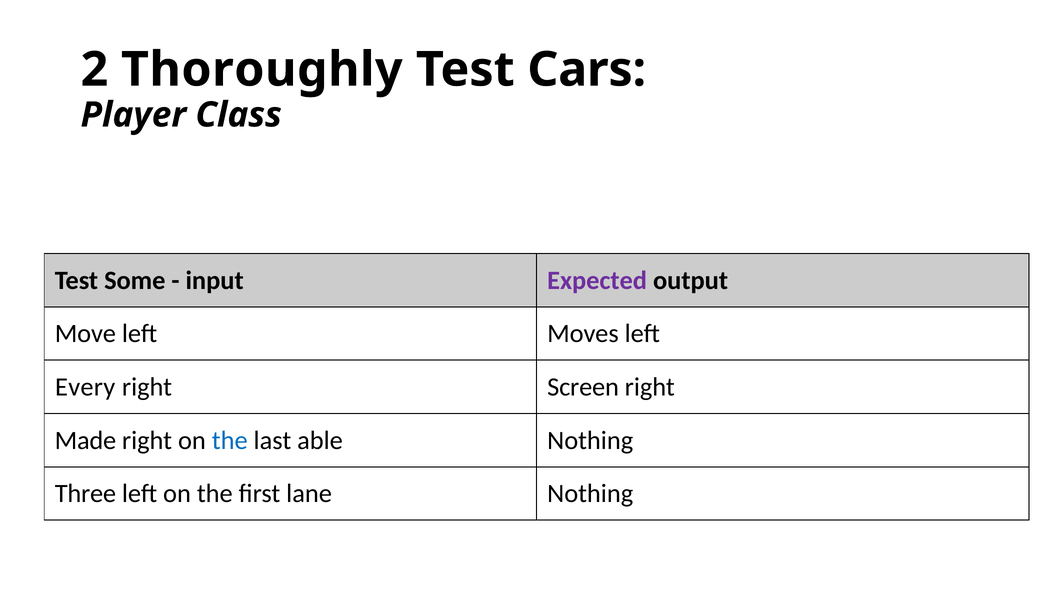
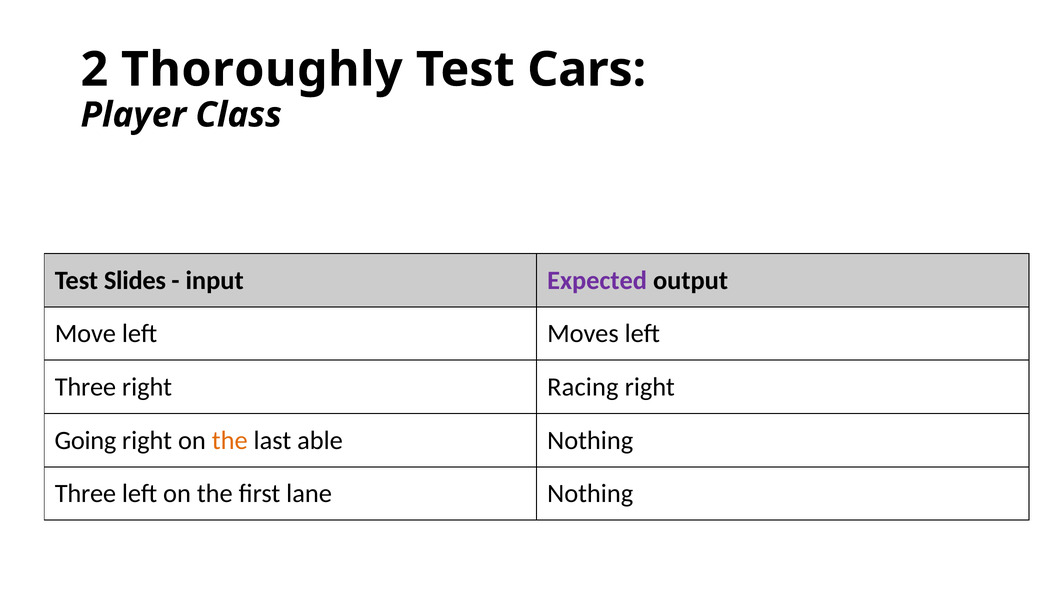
Some: Some -> Slides
Every at (85, 387): Every -> Three
Screen: Screen -> Racing
Made: Made -> Going
the at (230, 441) colour: blue -> orange
